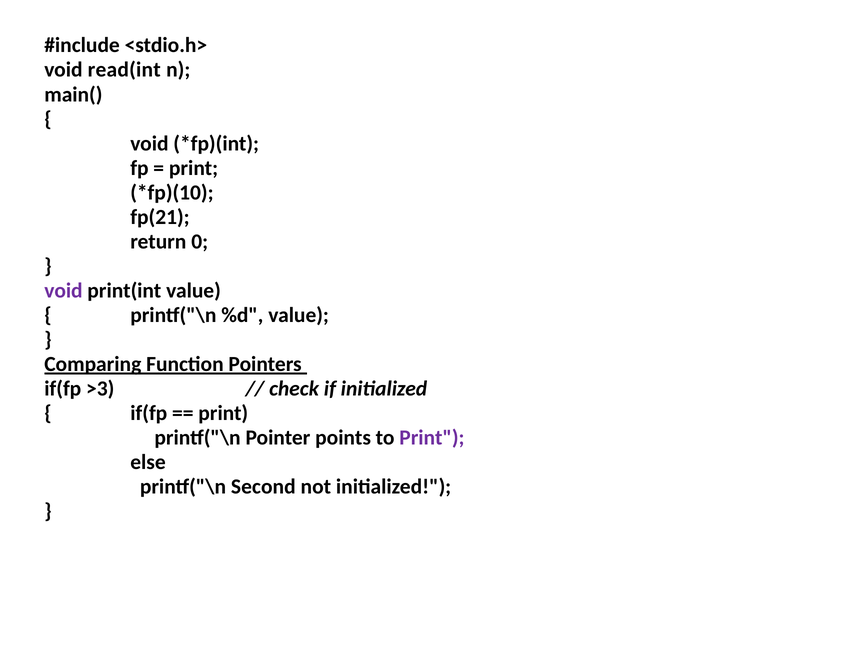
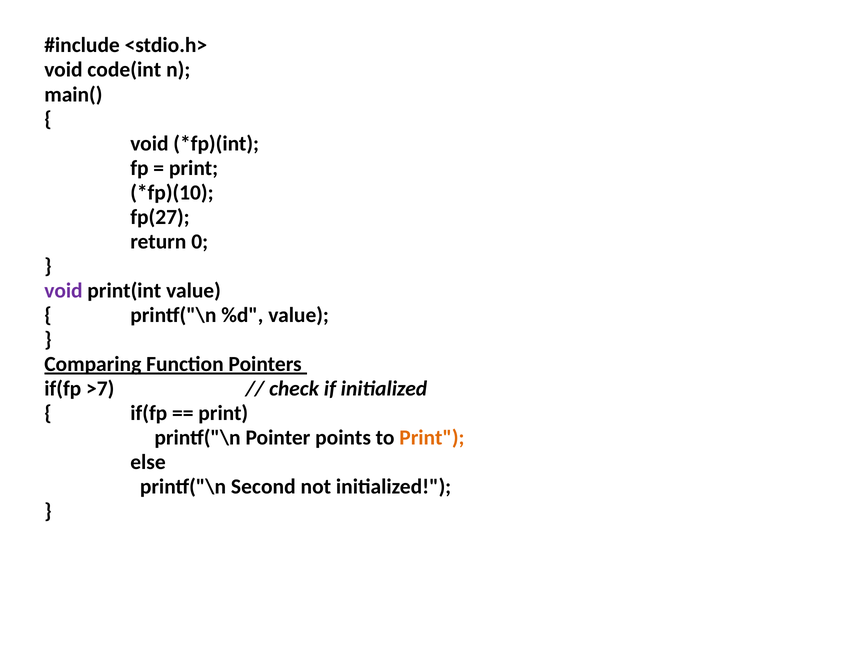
read(int: read(int -> code(int
fp(21: fp(21 -> fp(27
>3: >3 -> >7
Print at (432, 438) colour: purple -> orange
